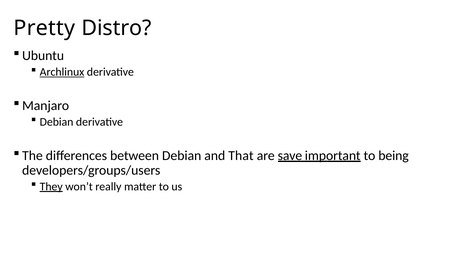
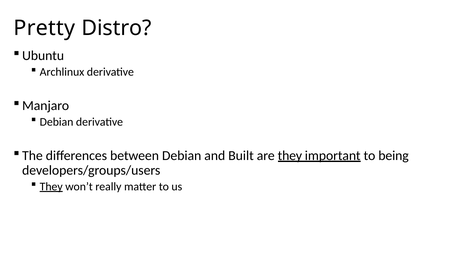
Archlinux underline: present -> none
That: That -> Built
are save: save -> they
